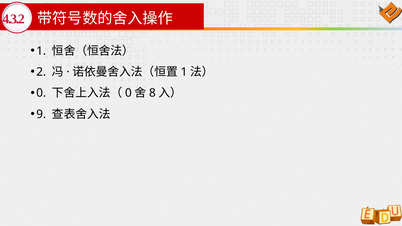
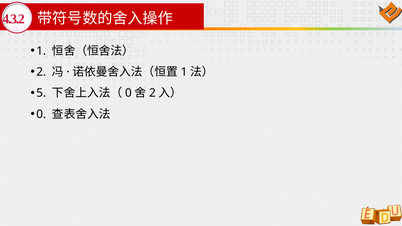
0 at (41, 93): 0 -> 5
8 at (152, 93): 8 -> 2
9 at (41, 114): 9 -> 0
